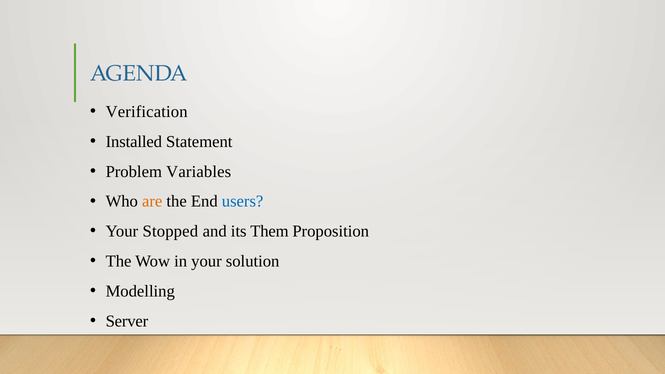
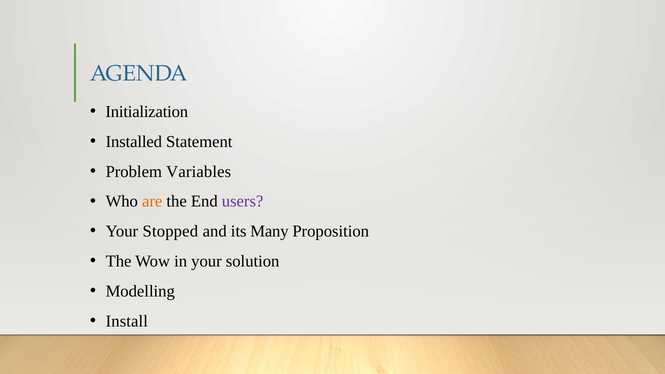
Verification: Verification -> Initialization
users colour: blue -> purple
Them: Them -> Many
Server: Server -> Install
